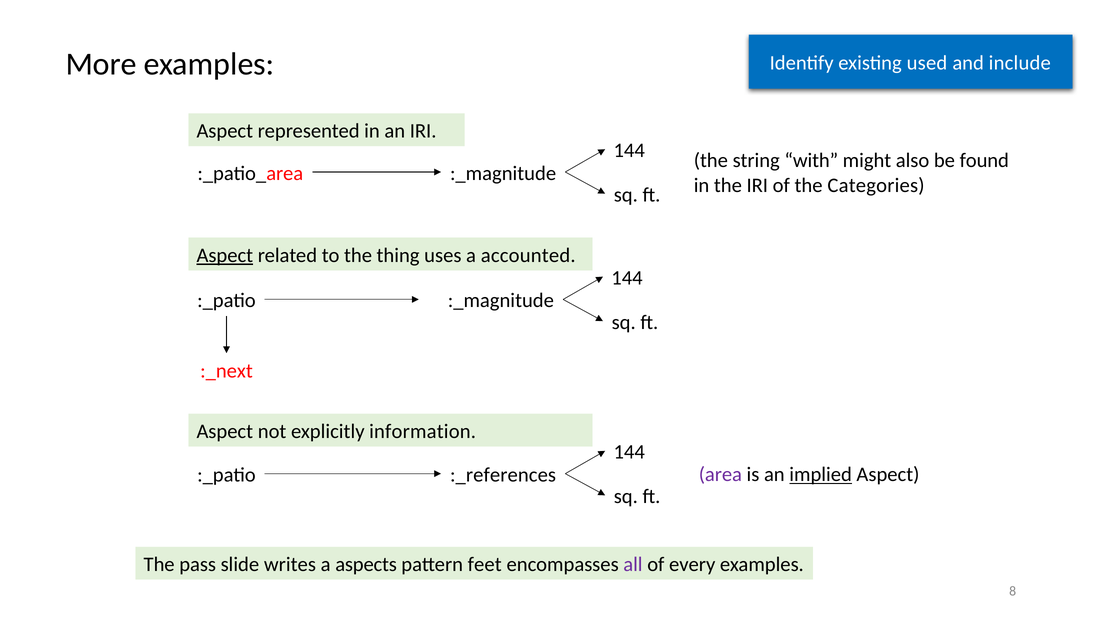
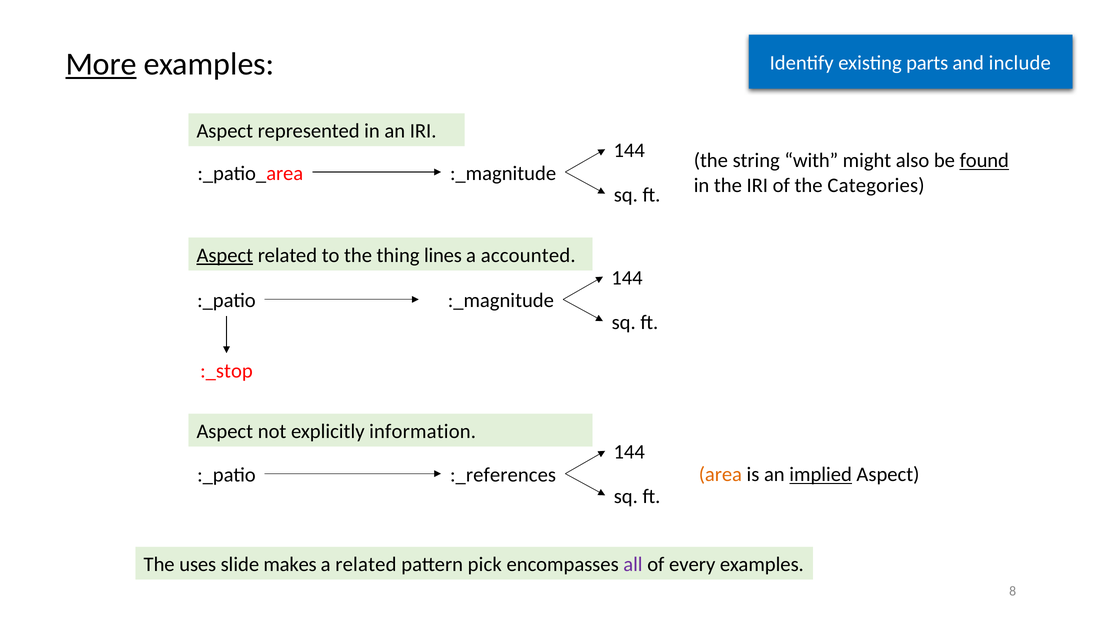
More underline: none -> present
used: used -> parts
found underline: none -> present
uses: uses -> lines
:_next: :_next -> :_stop
area colour: purple -> orange
pass: pass -> uses
writes: writes -> makes
a aspects: aspects -> related
feet: feet -> pick
